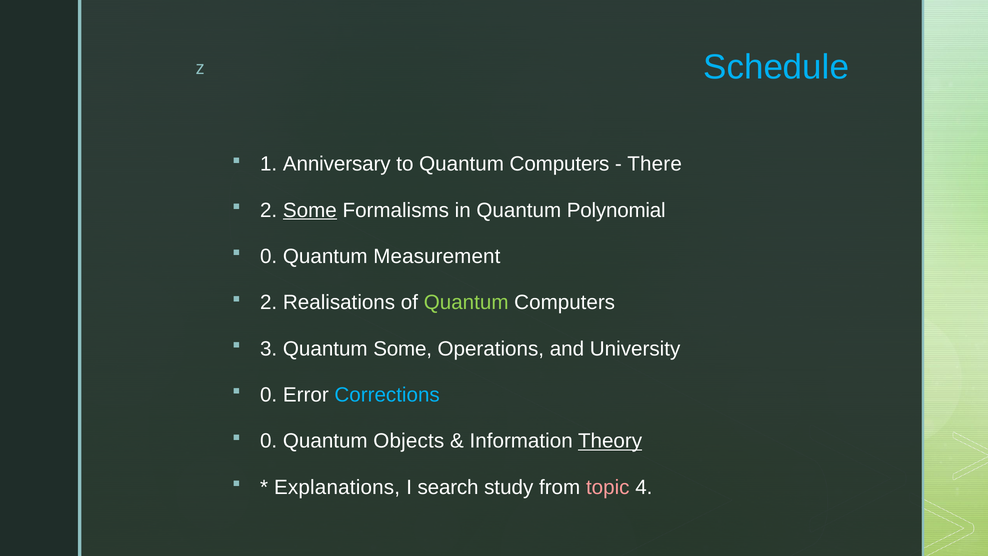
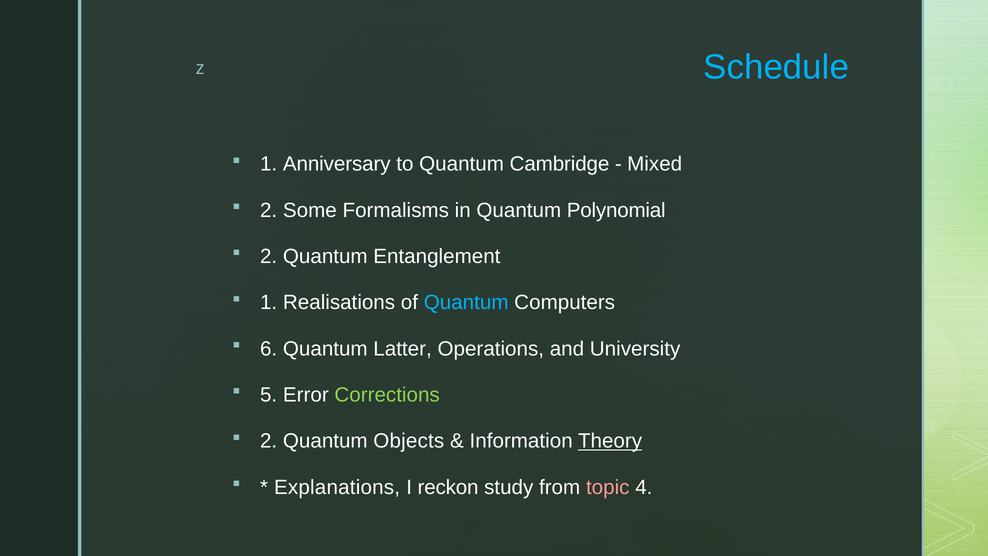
to Quantum Computers: Computers -> Cambridge
There: There -> Mixed
Some at (310, 210) underline: present -> none
0 at (269, 256): 0 -> 2
Measurement: Measurement -> Entanglement
2 at (269, 302): 2 -> 1
Quantum at (466, 302) colour: light green -> light blue
3: 3 -> 6
Quantum Some: Some -> Latter
0 at (269, 395): 0 -> 5
Corrections colour: light blue -> light green
0 at (269, 441): 0 -> 2
search: search -> reckon
